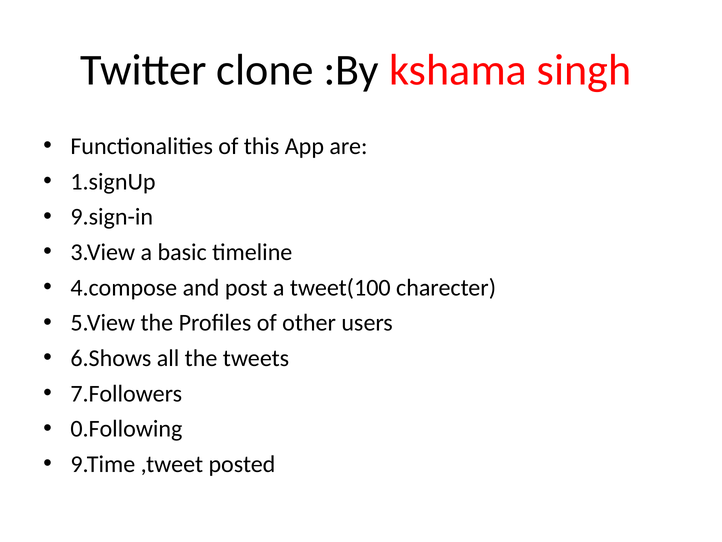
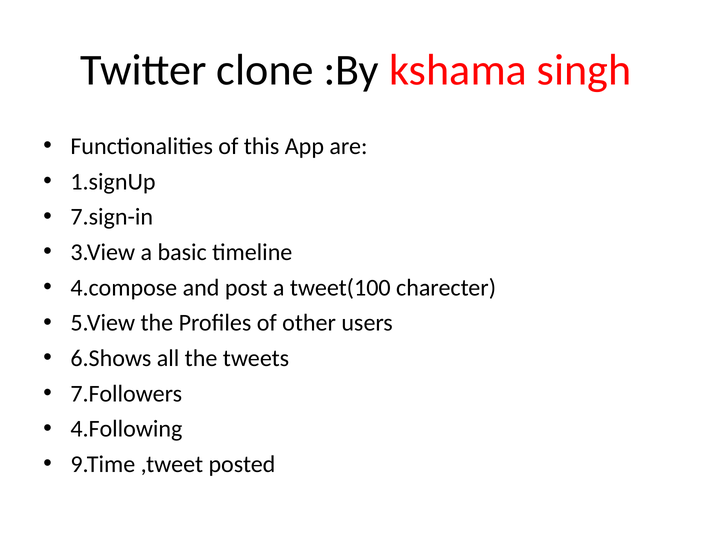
9.sign-in: 9.sign-in -> 7.sign-in
0.Following: 0.Following -> 4.Following
